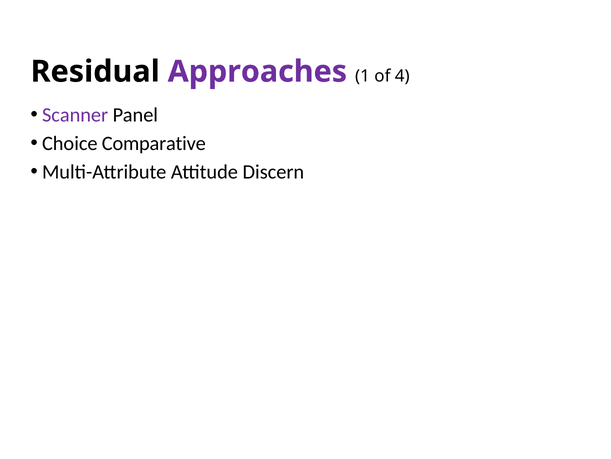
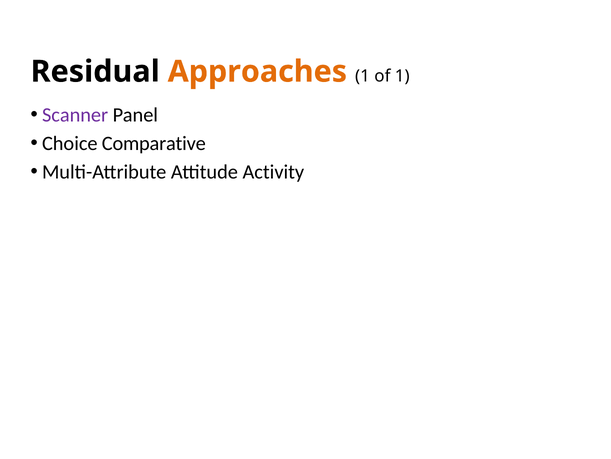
Approaches colour: purple -> orange
of 4: 4 -> 1
Discern: Discern -> Activity
